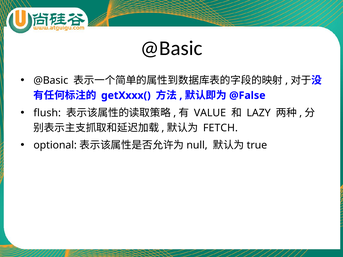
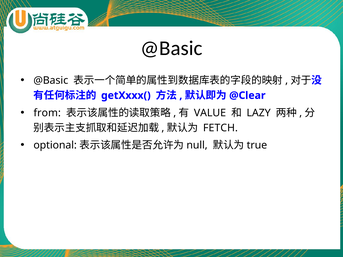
@False: @False -> @Clear
flush: flush -> from
